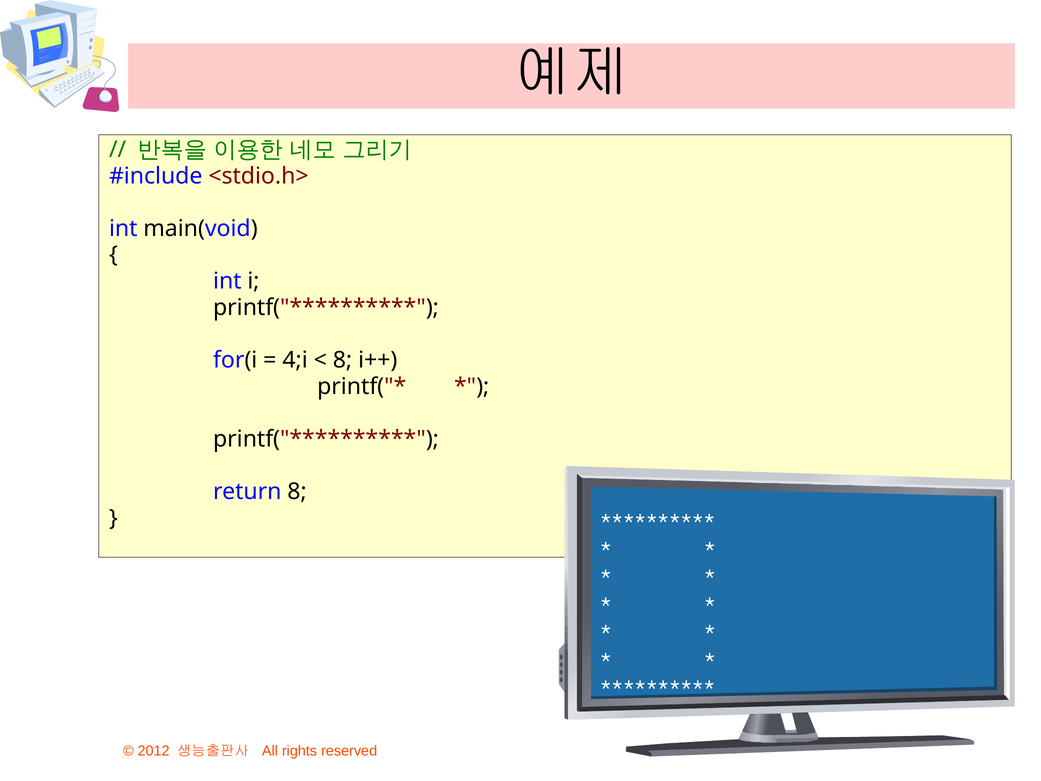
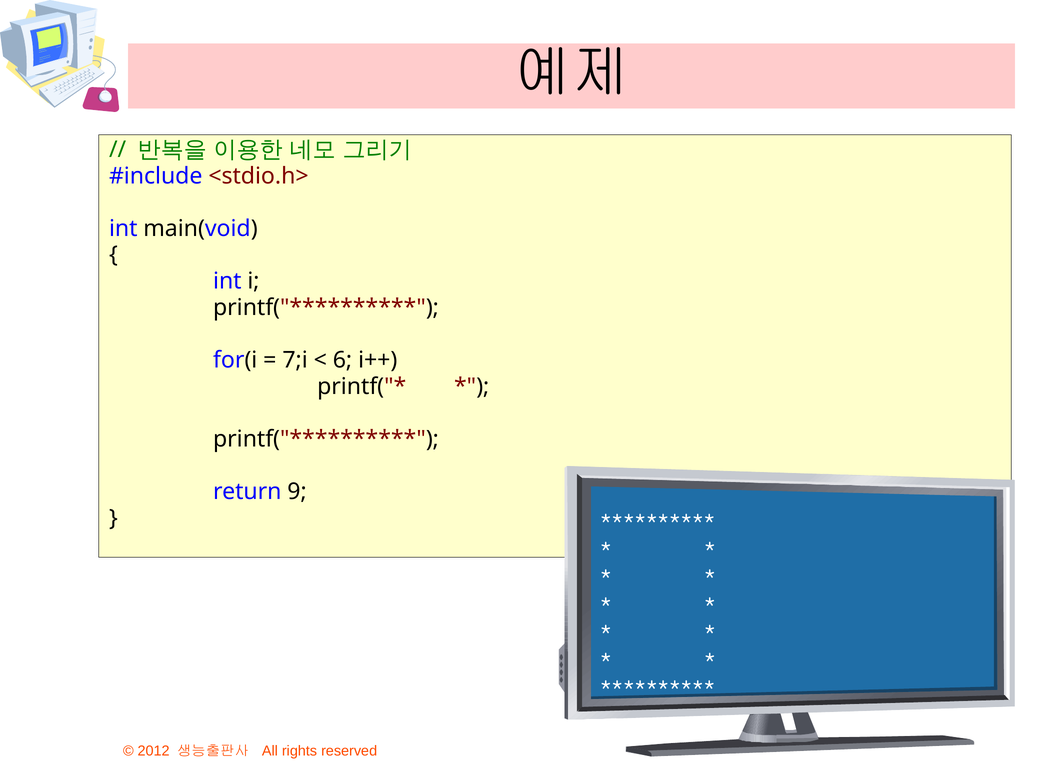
4;i: 4;i -> 7;i
8 at (342, 360): 8 -> 6
return 8: 8 -> 9
